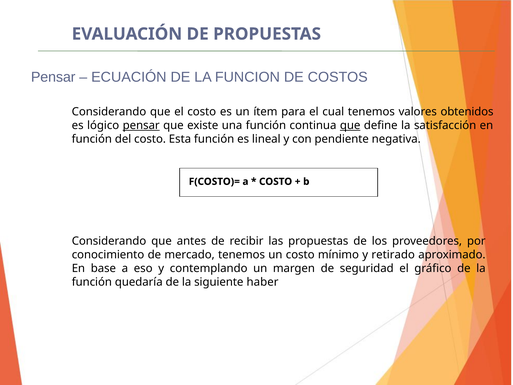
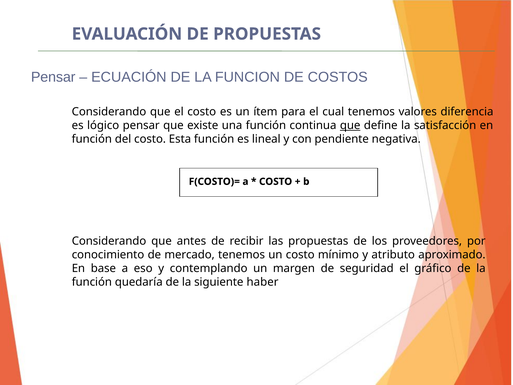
obtenidos: obtenidos -> diferencia
pensar at (141, 125) underline: present -> none
retirado: retirado -> atributo
